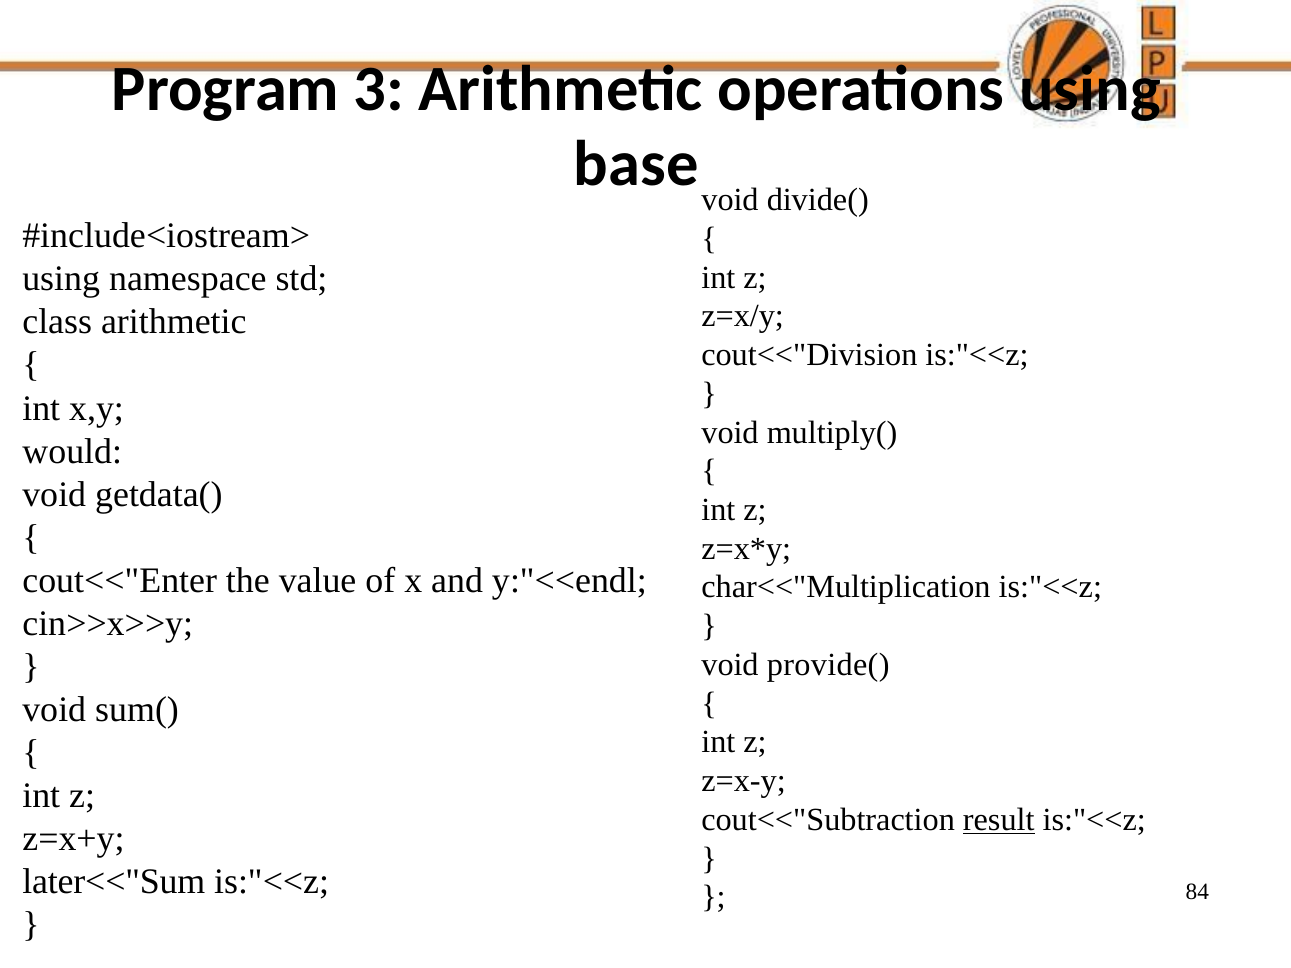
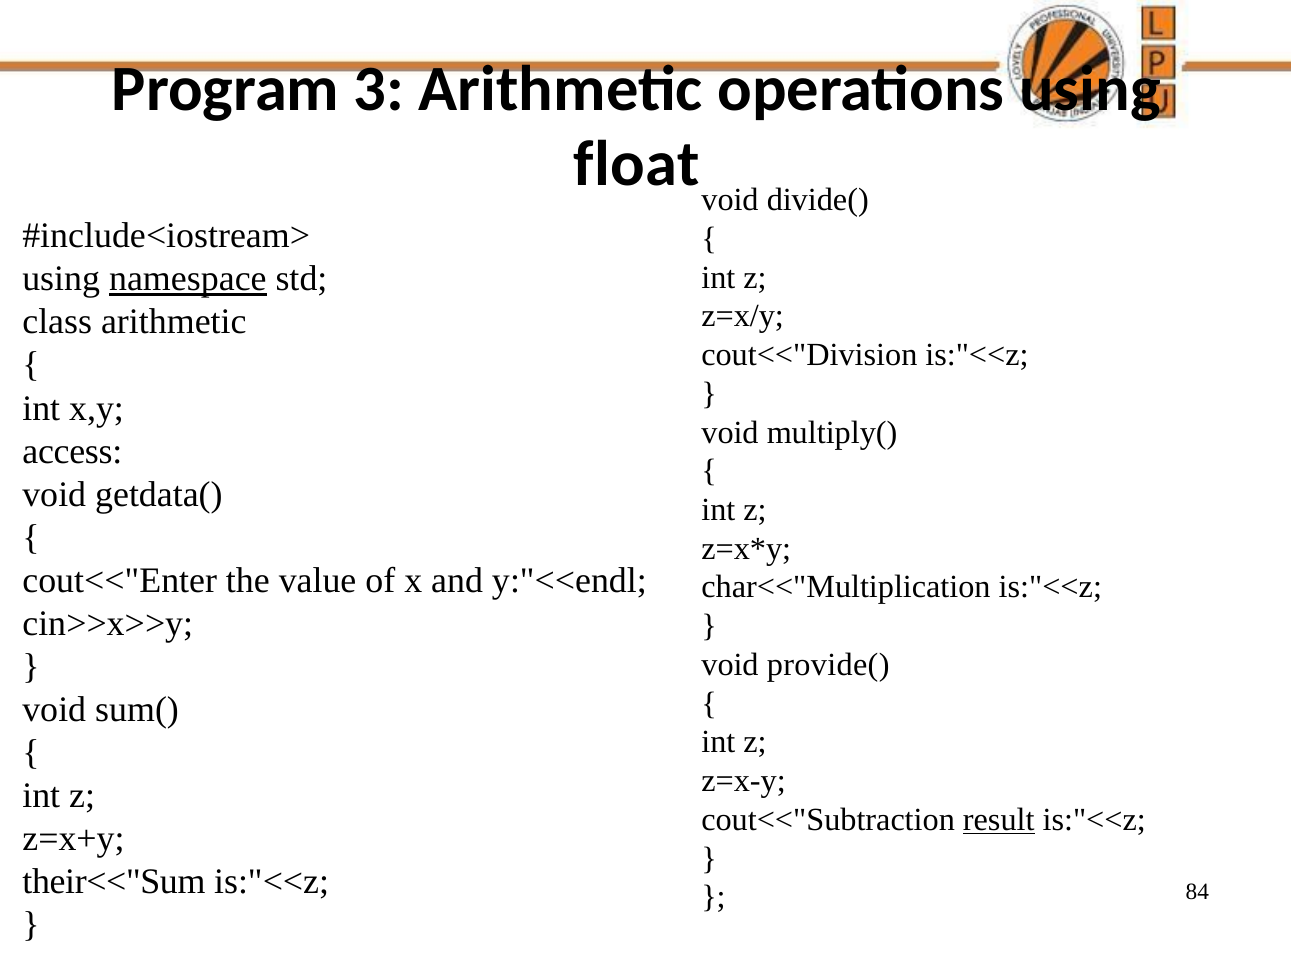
base: base -> float
namespace underline: none -> present
would: would -> access
later<<"Sum: later<<"Sum -> their<<"Sum
